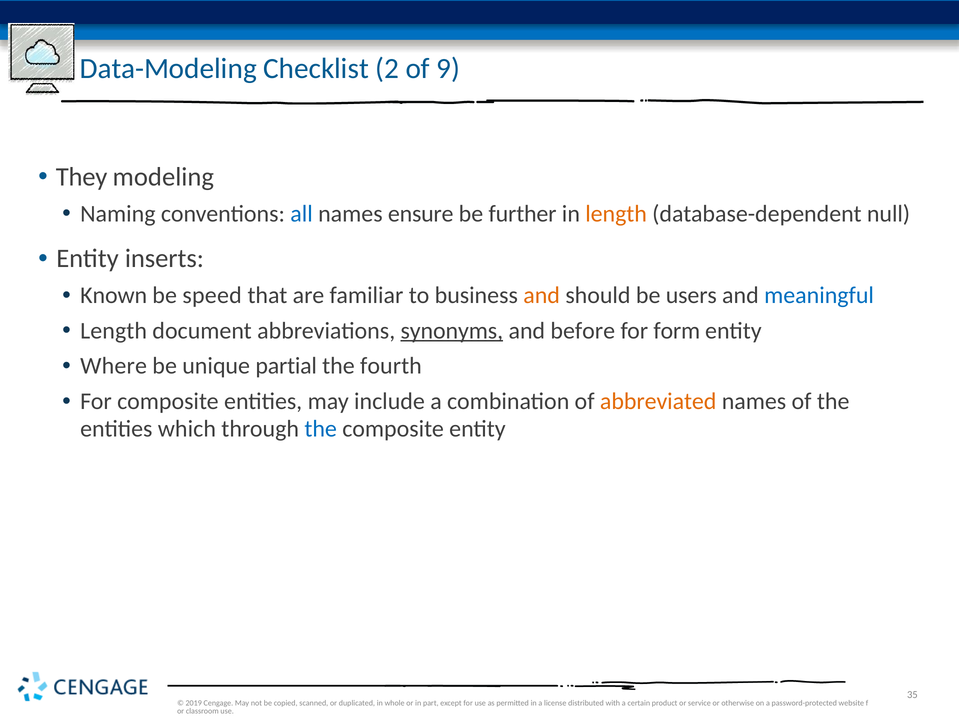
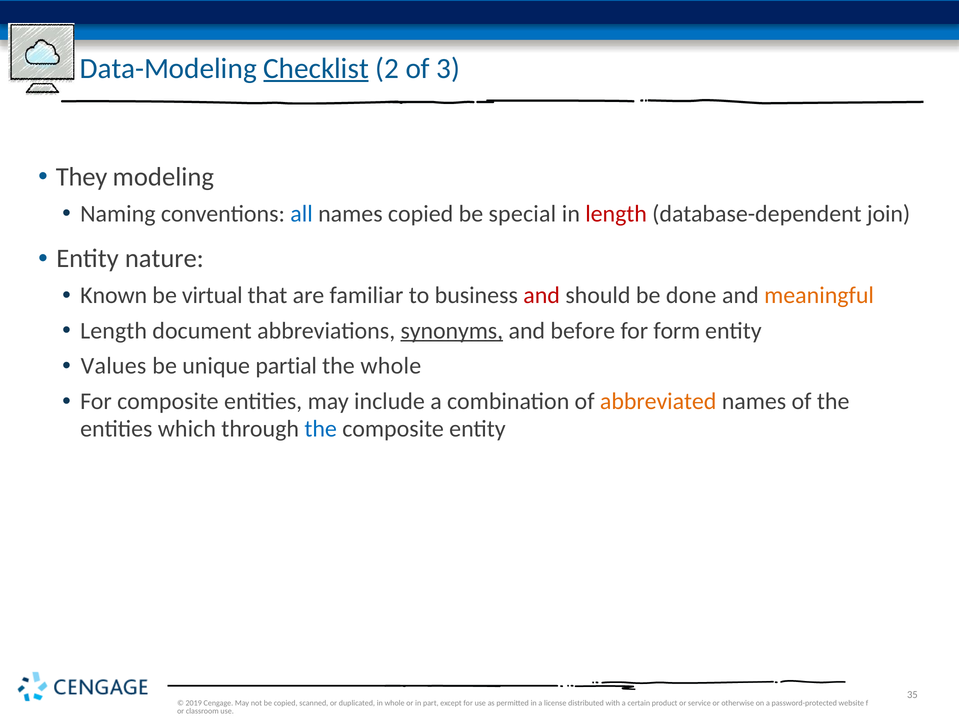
Checklist underline: none -> present
9: 9 -> 3
names ensure: ensure -> copied
further: further -> special
length at (616, 214) colour: orange -> red
null: null -> join
inserts: inserts -> nature
speed: speed -> virtual
and at (542, 295) colour: orange -> red
users: users -> done
meaningful colour: blue -> orange
Where: Where -> Values
the fourth: fourth -> whole
